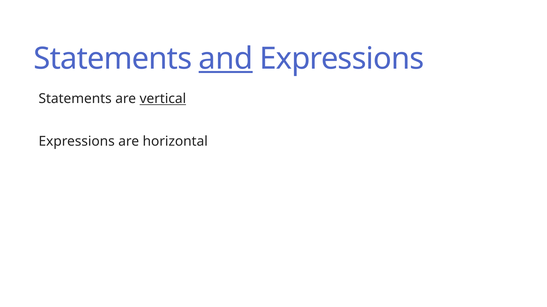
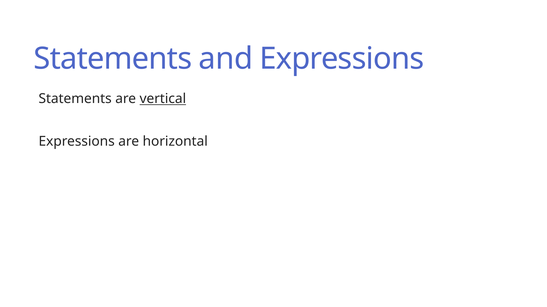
and underline: present -> none
